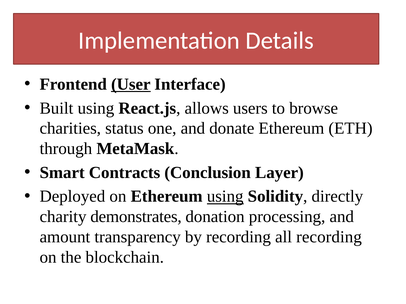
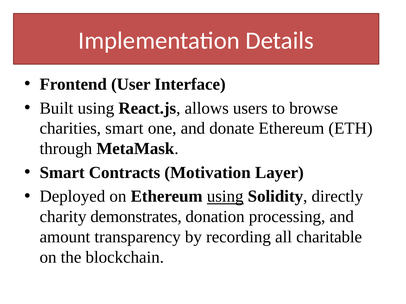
User underline: present -> none
charities status: status -> smart
Conclusion: Conclusion -> Motivation
all recording: recording -> charitable
